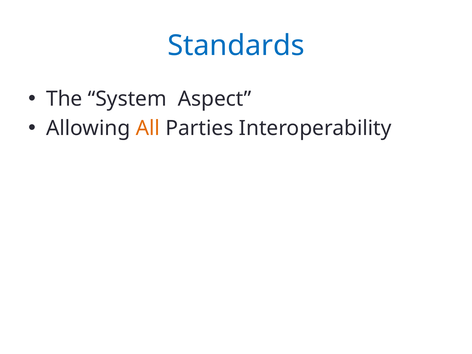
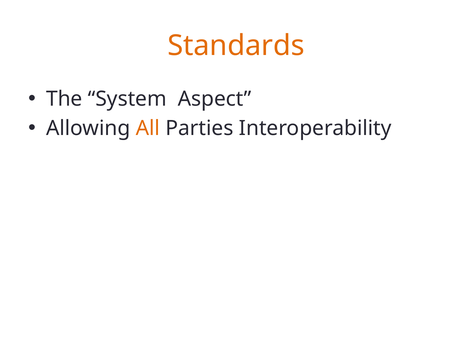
Standards colour: blue -> orange
